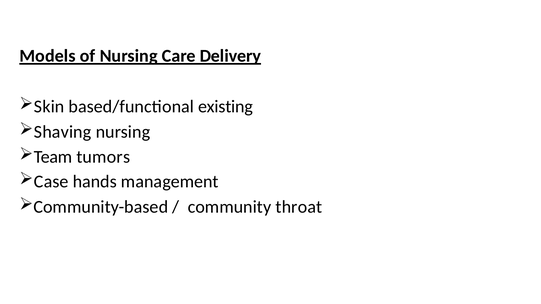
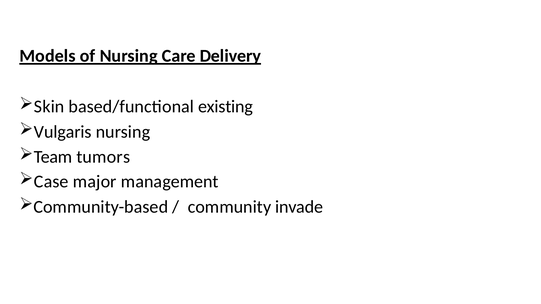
Shaving: Shaving -> Vulgaris
hands: hands -> major
throat: throat -> invade
